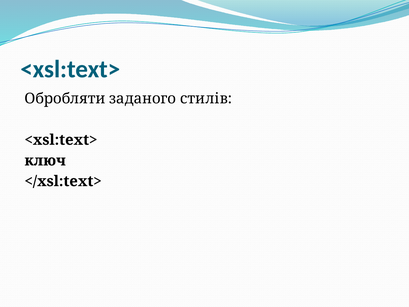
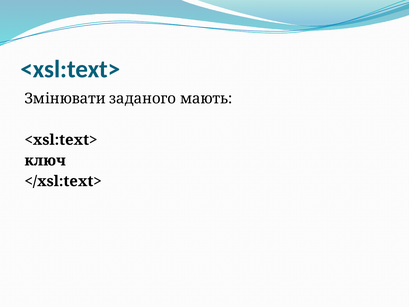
Обробляти: Обробляти -> Змінювати
стилів: стилів -> мають
